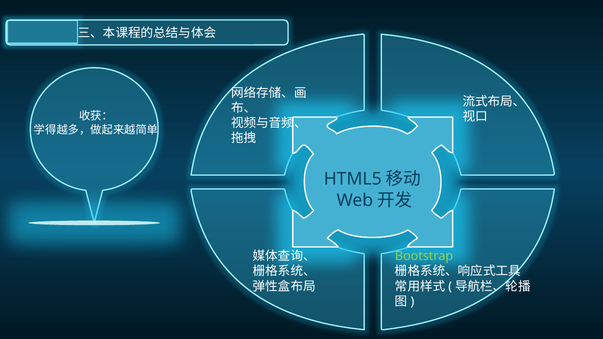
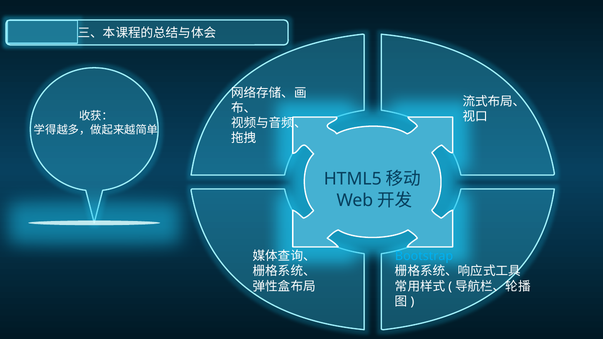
Bootstrap colour: light green -> light blue
